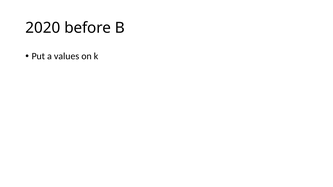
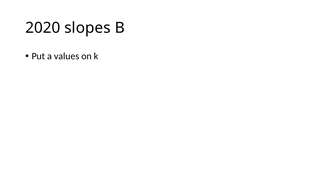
before: before -> slopes
